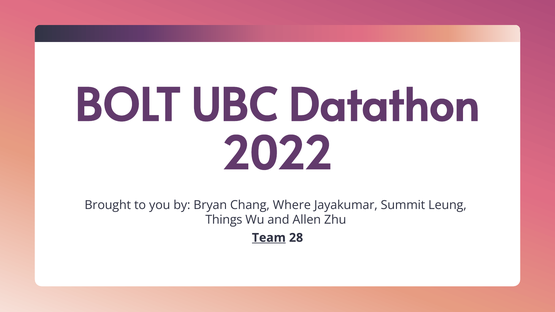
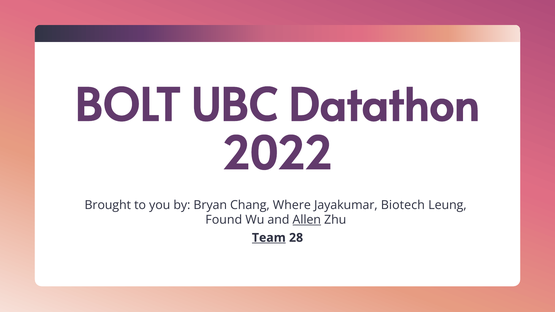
Summit: Summit -> Biotech
Things: Things -> Found
Allen underline: none -> present
